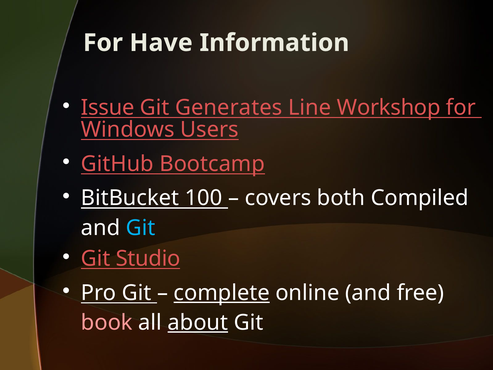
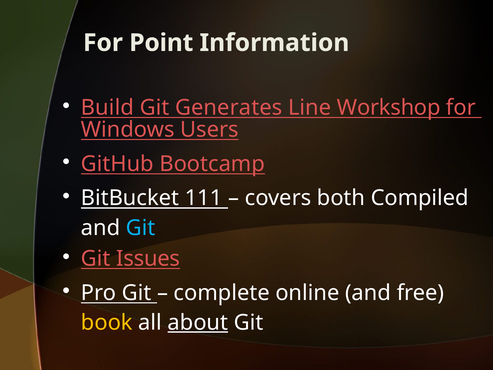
Have: Have -> Point
Issue: Issue -> Build
100: 100 -> 111
Studio: Studio -> Issues
complete underline: present -> none
book colour: pink -> yellow
